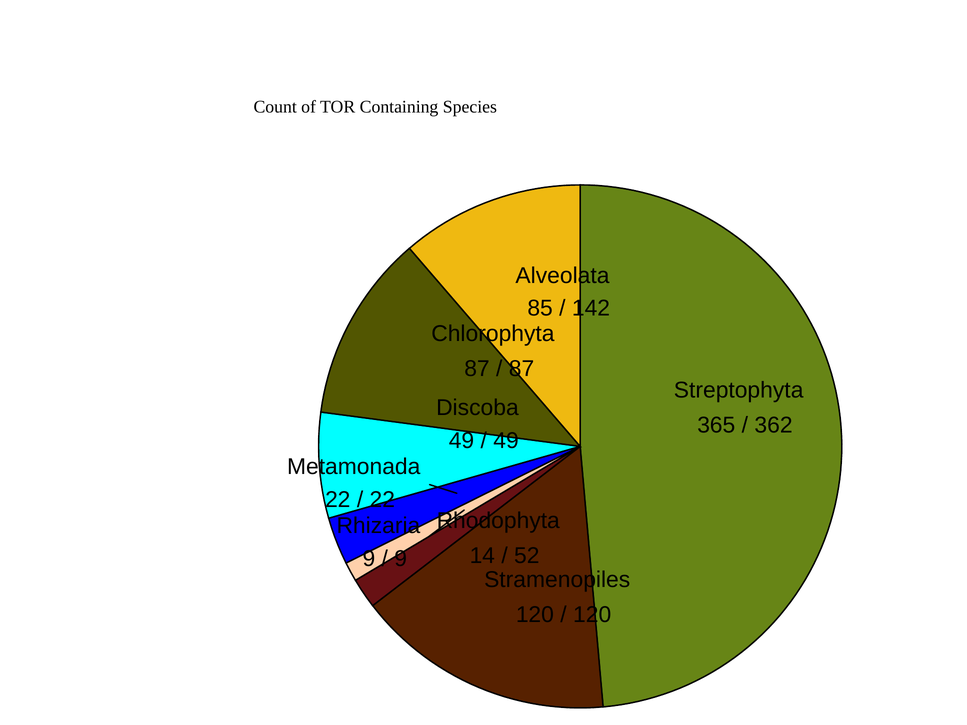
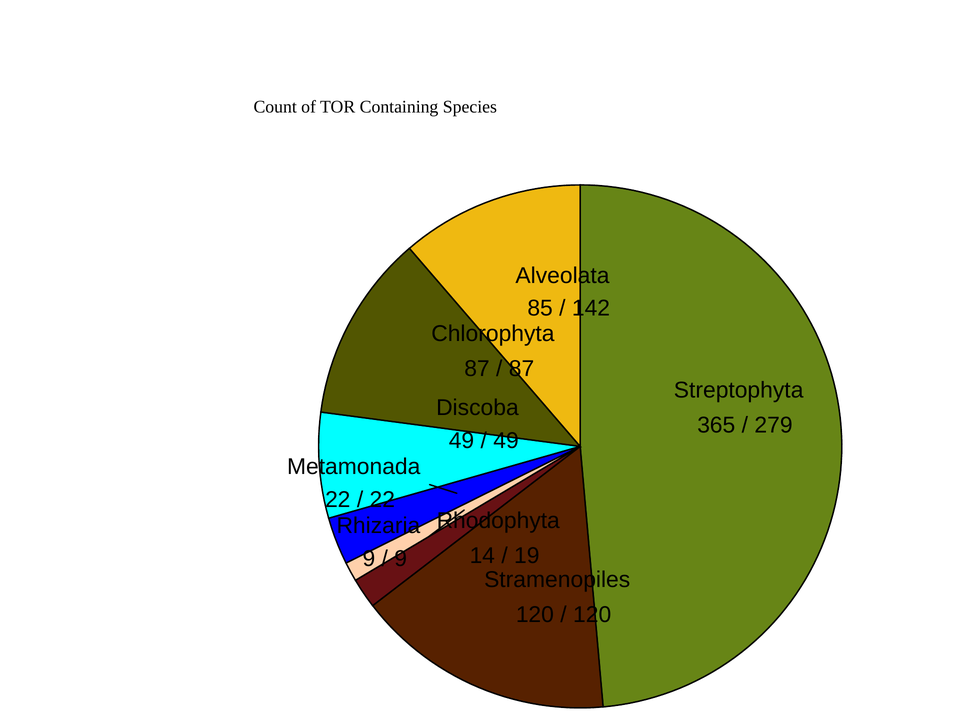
362: 362 -> 279
52: 52 -> 19
